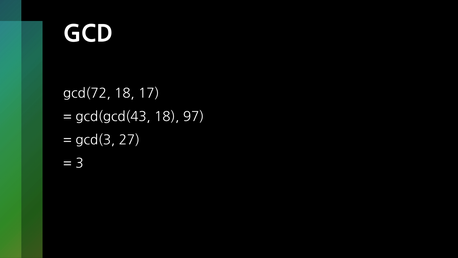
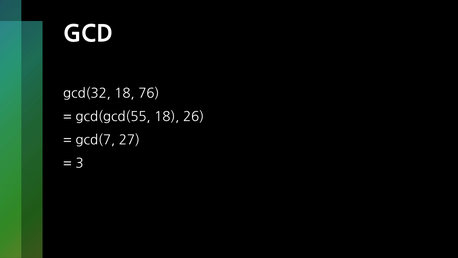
gcd(72: gcd(72 -> gcd(32
17: 17 -> 76
gcd(gcd(43: gcd(gcd(43 -> gcd(gcd(55
97: 97 -> 26
gcd(3: gcd(3 -> gcd(7
